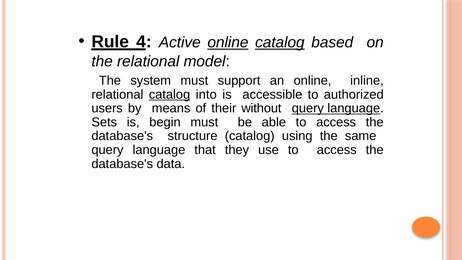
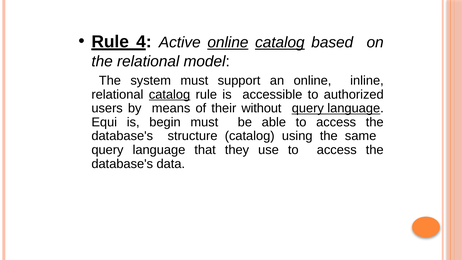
catalog into: into -> rule
Sets: Sets -> Equi
